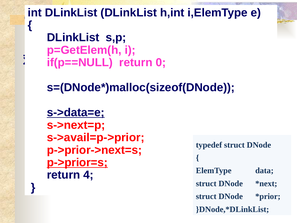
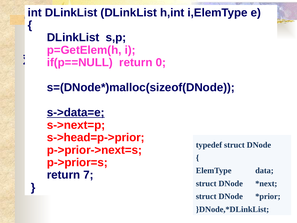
s->avail=p->prior: s->avail=p->prior -> s->head=p->prior
p->prior=s underline: present -> none
4: 4 -> 7
